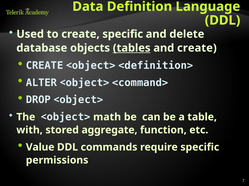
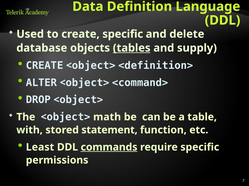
and create: create -> supply
aggregate: aggregate -> statement
Value: Value -> Least
commands underline: none -> present
